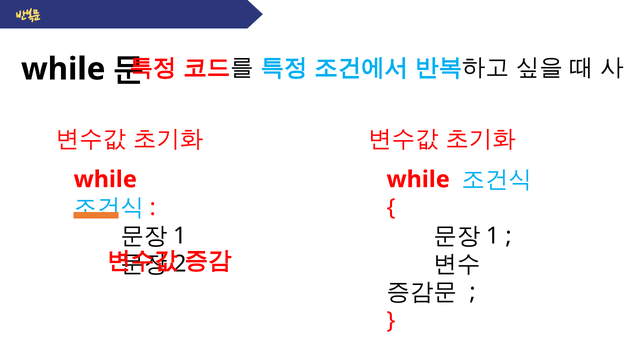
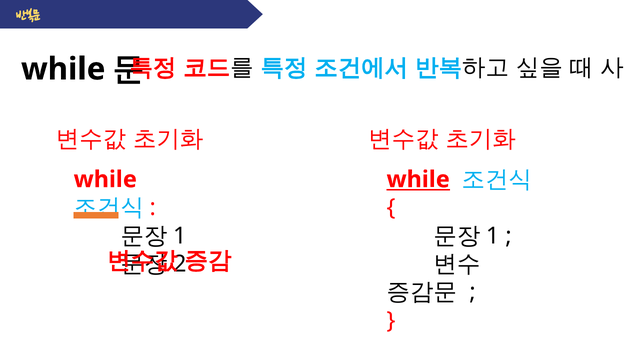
while at (418, 179) underline: none -> present
